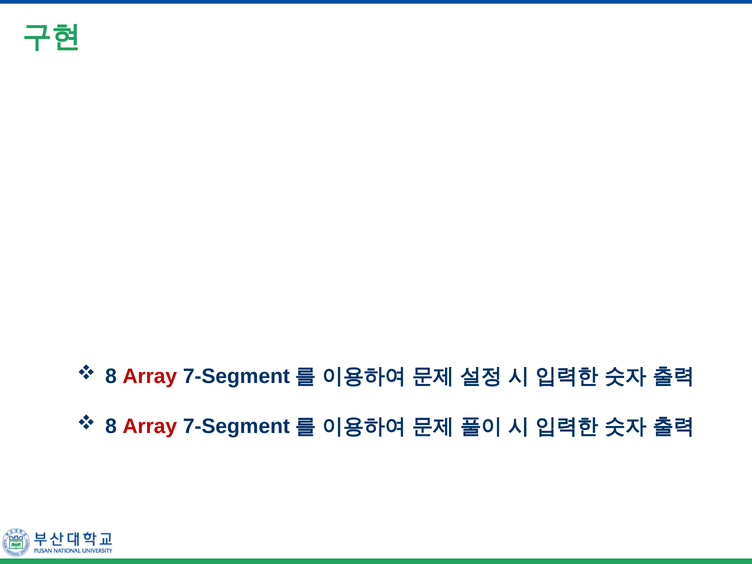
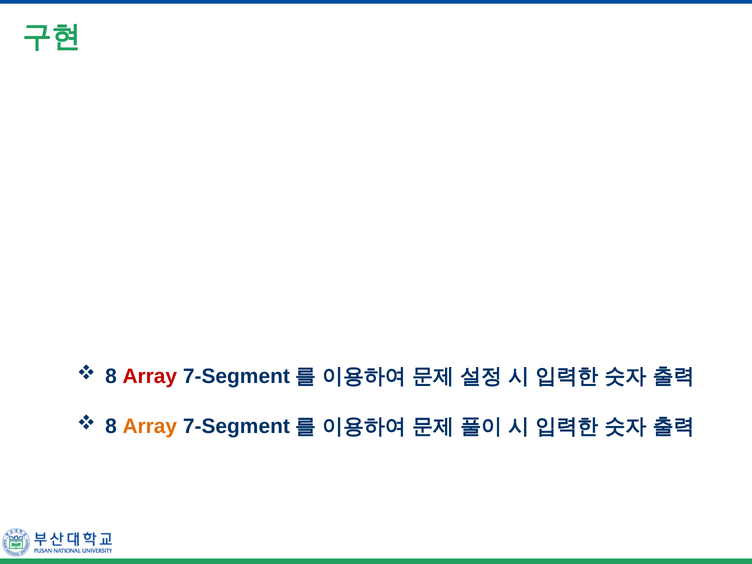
Array at (150, 426) colour: red -> orange
